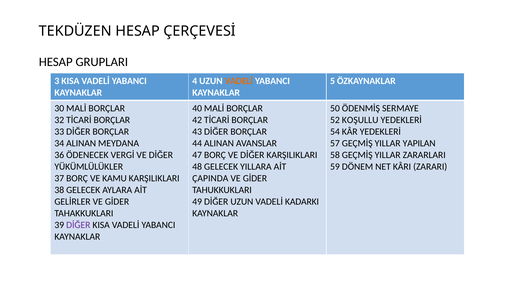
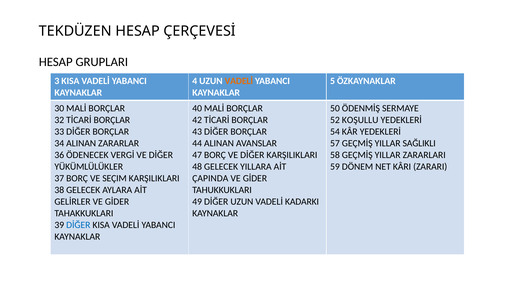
MEYDANA: MEYDANA -> ZARARLAR
YAPILAN: YAPILAN -> SAĞLIKLI
KAMU: KAMU -> SEÇIM
DİĞER at (78, 225) colour: purple -> blue
